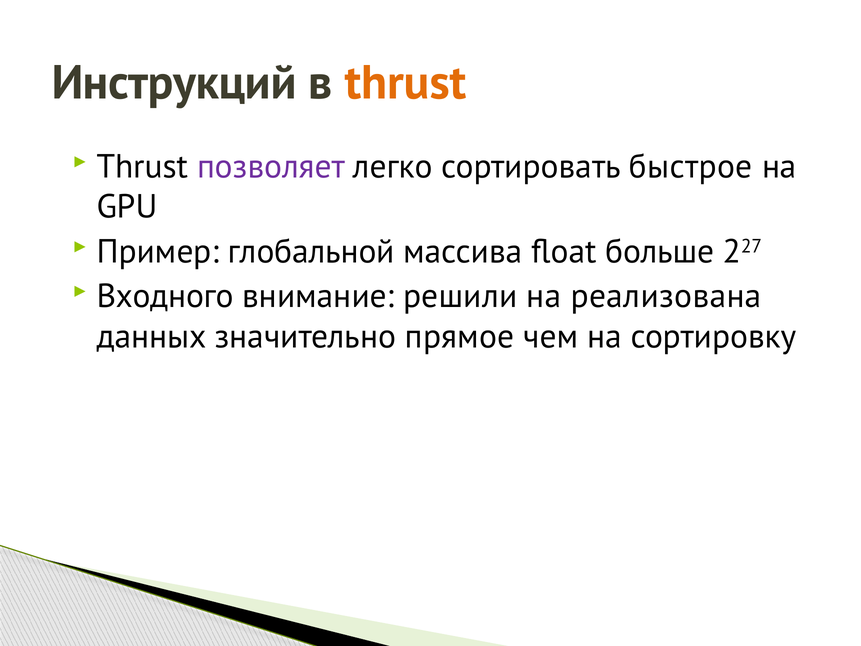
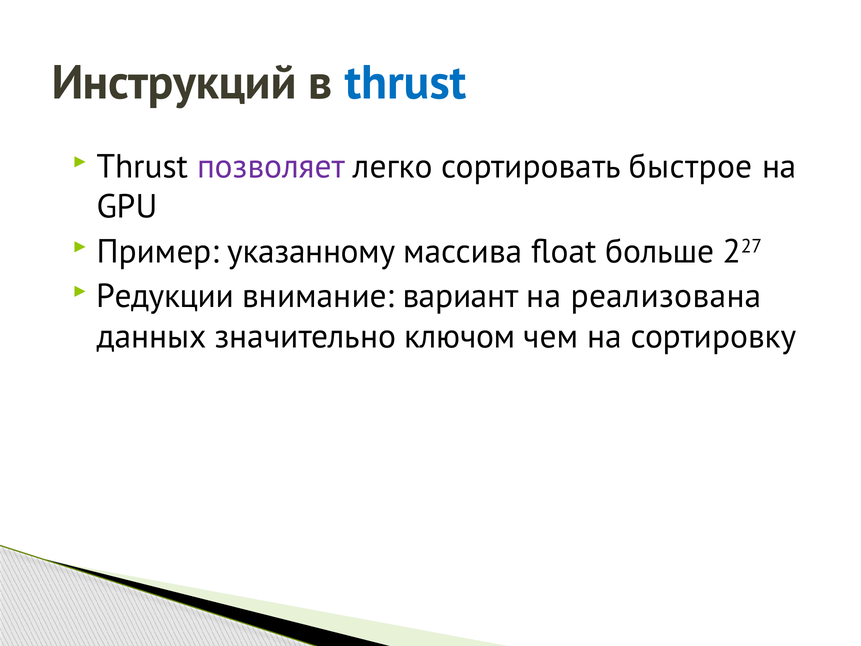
thrust at (406, 83) colour: orange -> blue
глобальной: глобальной -> указанному
Входного: Входного -> Редукции
решили: решили -> вариант
прямое: прямое -> ключом
